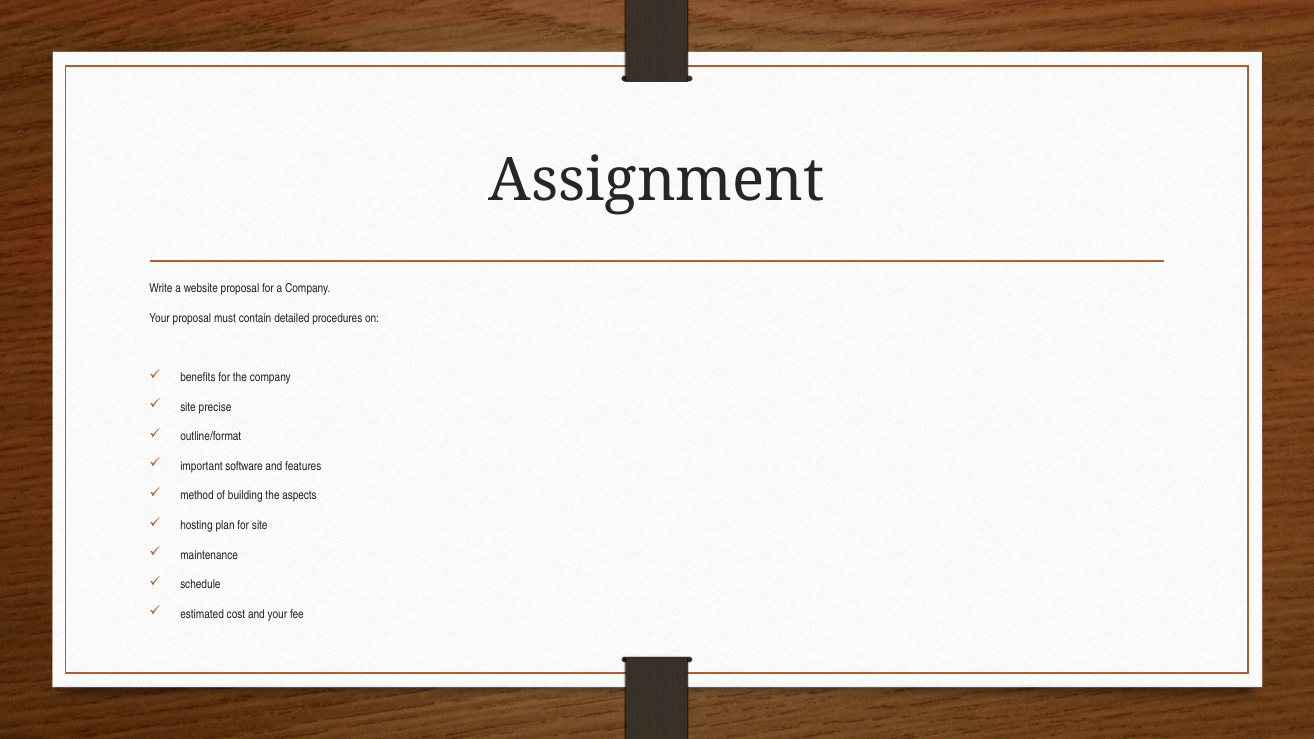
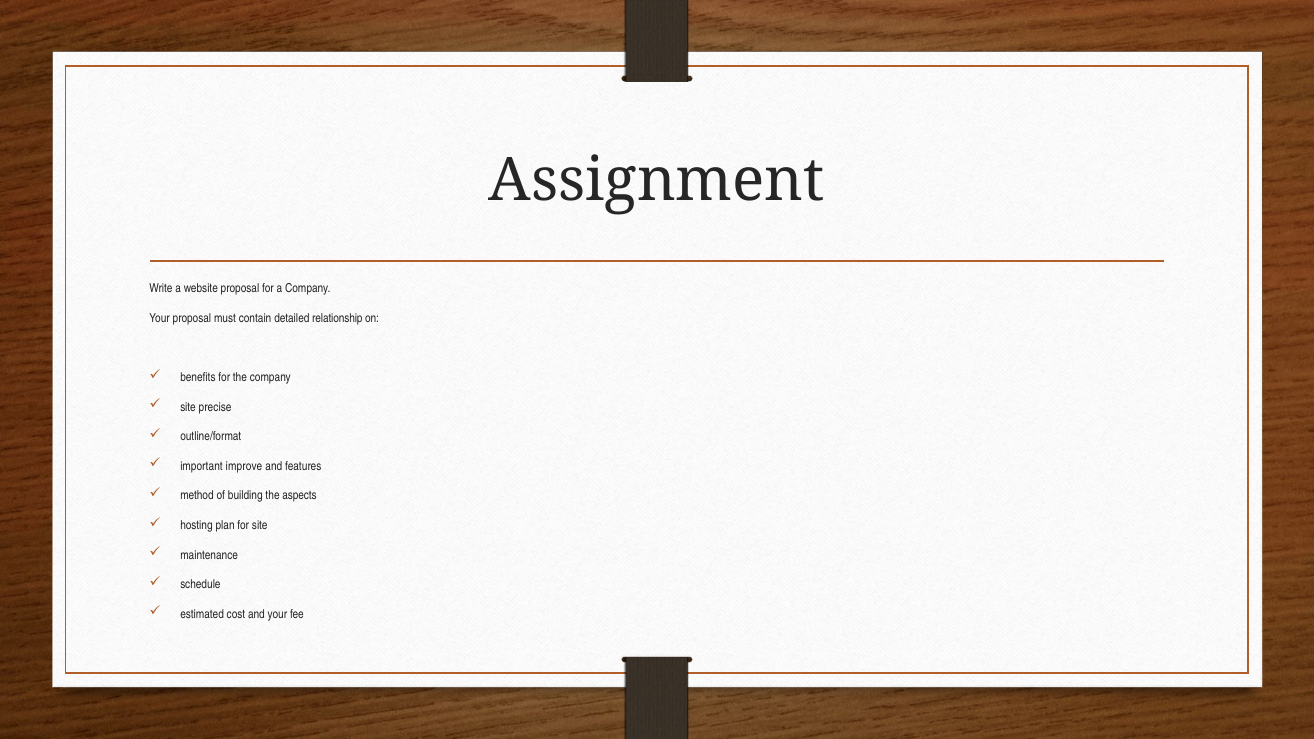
procedures: procedures -> relationship
software: software -> improve
